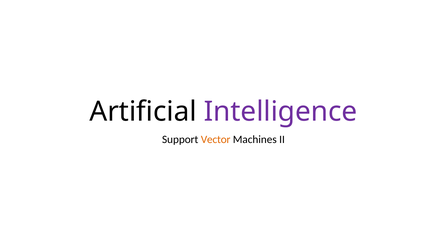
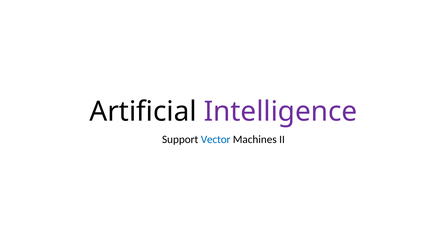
Vector colour: orange -> blue
